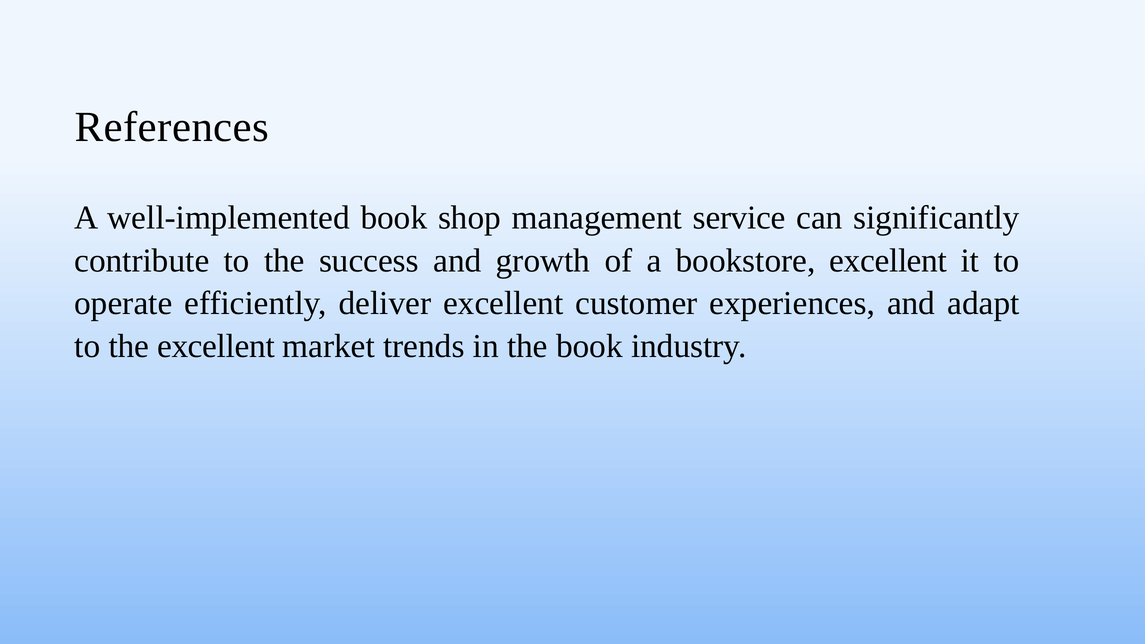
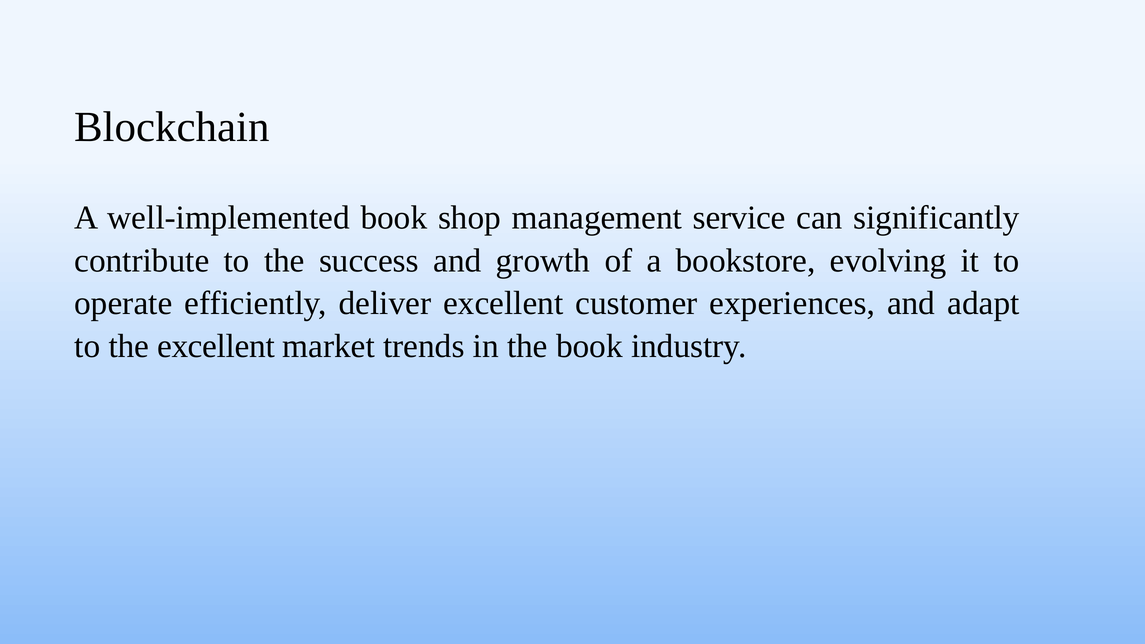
References: References -> Blockchain
bookstore excellent: excellent -> evolving
